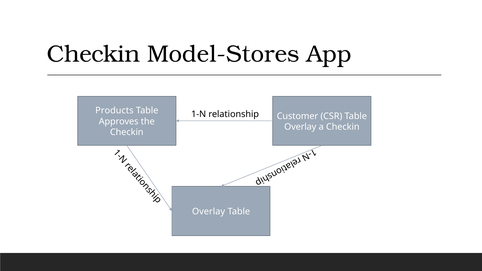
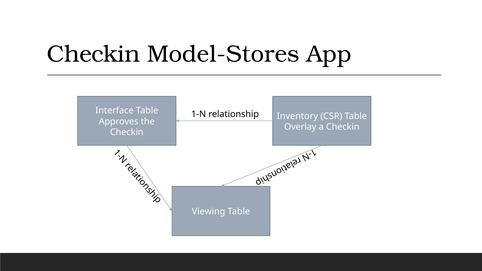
Products: Products -> Interface
Customer: Customer -> Inventory
Overlay at (209, 212): Overlay -> Viewing
